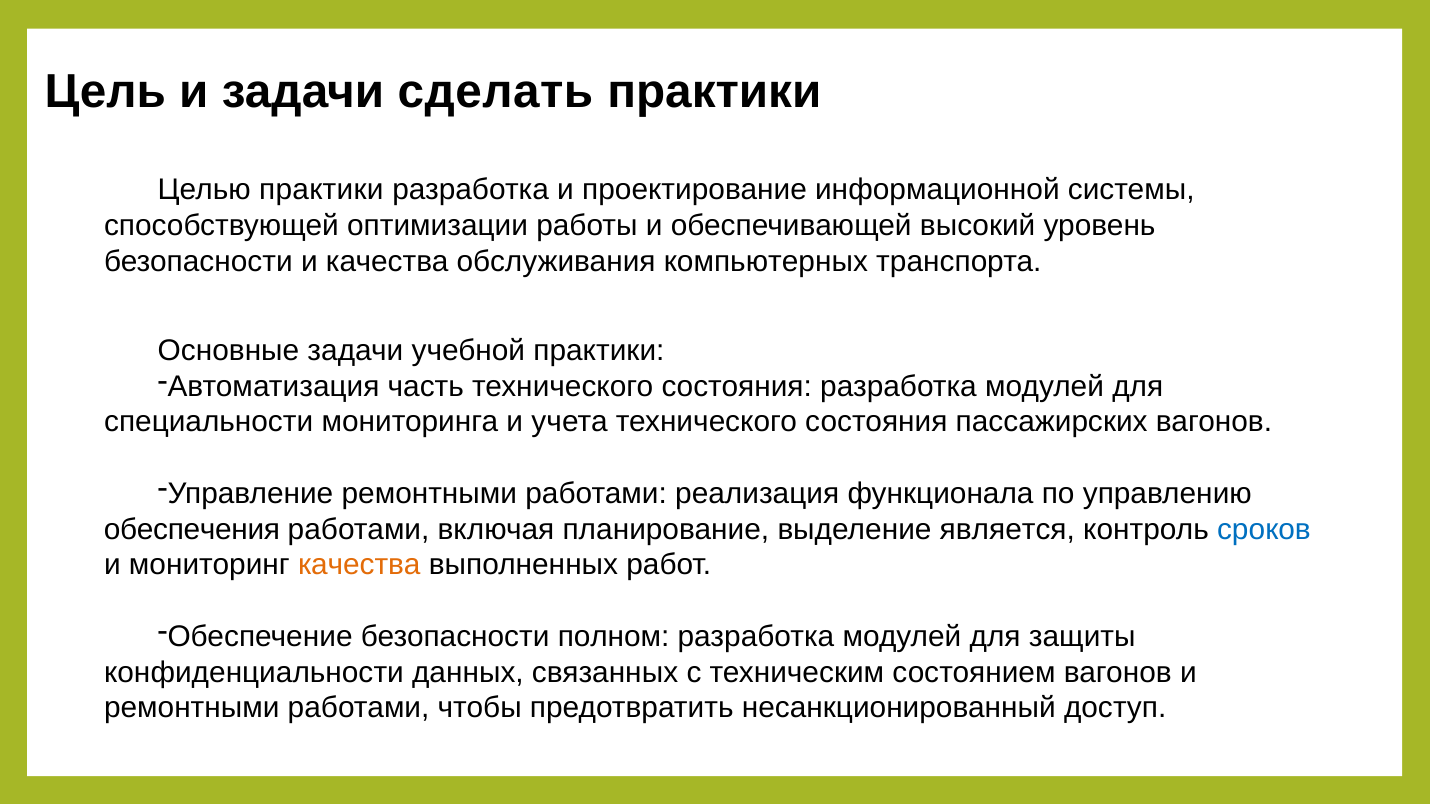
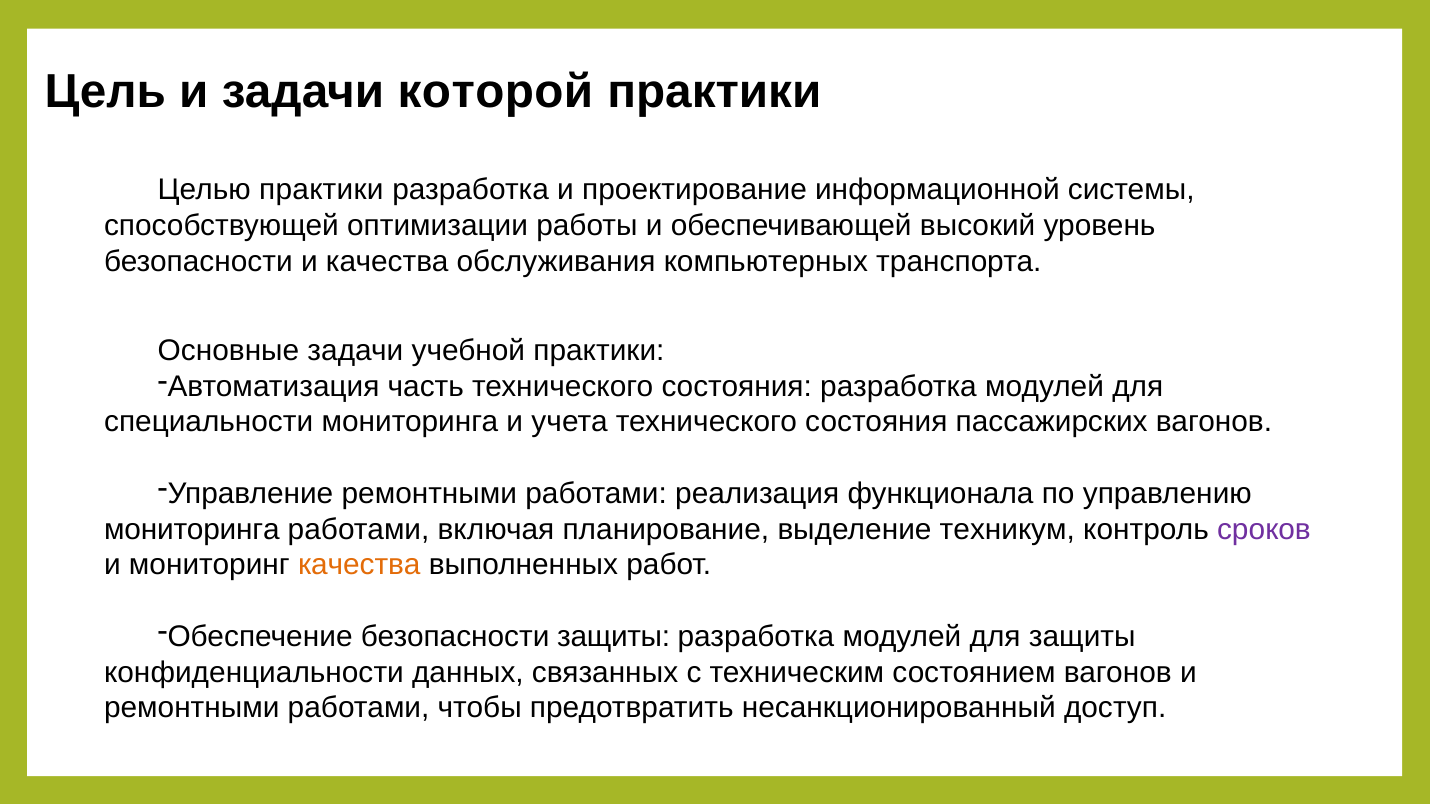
сделать: сделать -> которой
обеспечения at (192, 529): обеспечения -> мониторинга
является: является -> техникум
сроков colour: blue -> purple
безопасности полном: полном -> защиты
